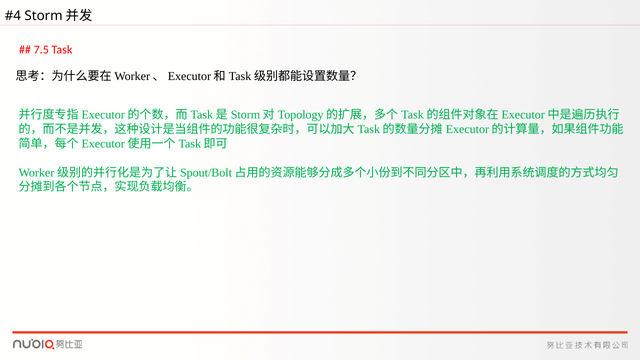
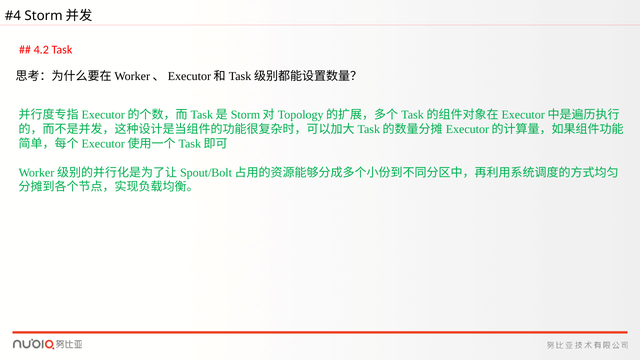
7.5: 7.5 -> 4.2
